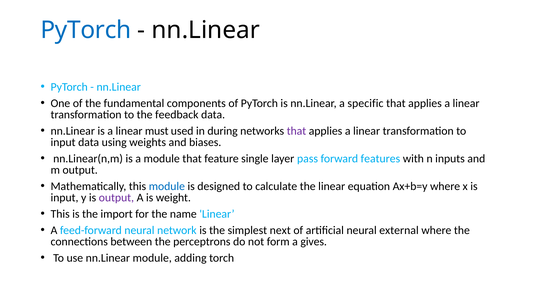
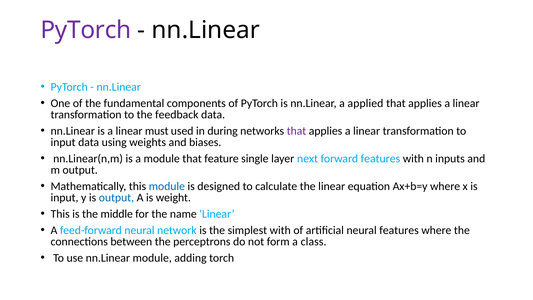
PyTorch at (86, 30) colour: blue -> purple
specific: specific -> applied
pass: pass -> next
output at (116, 198) colour: purple -> blue
import: import -> middle
simplest next: next -> with
neural external: external -> features
gives: gives -> class
